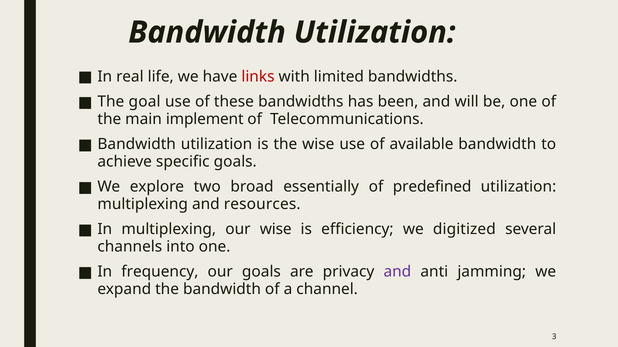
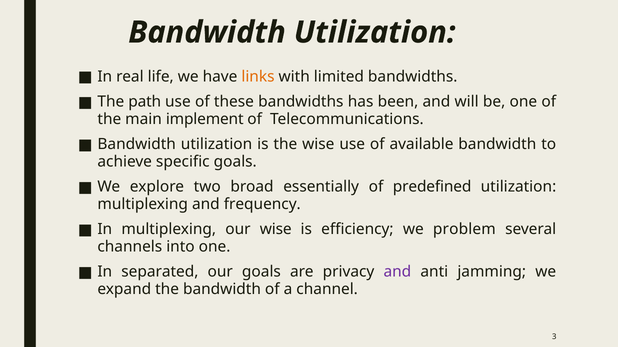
links colour: red -> orange
goal: goal -> path
resources: resources -> frequency
digitized: digitized -> problem
frequency: frequency -> separated
